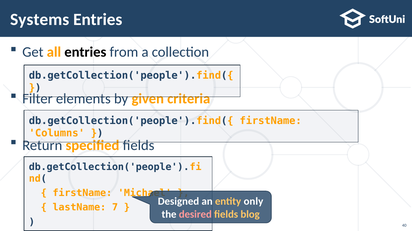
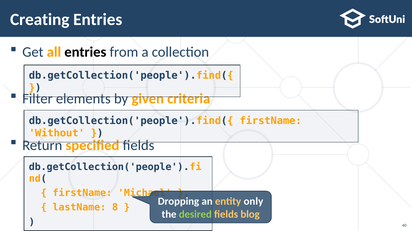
Systems: Systems -> Creating
Columns: Columns -> Without
Designed: Designed -> Dropping
7: 7 -> 8
desired colour: pink -> light green
